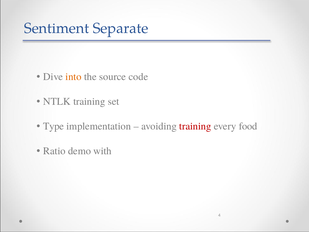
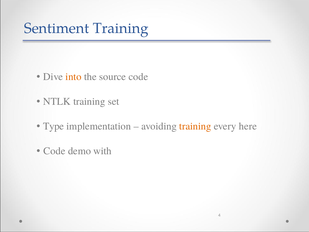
Sentiment Separate: Separate -> Training
training at (195, 126) colour: red -> orange
food: food -> here
Ratio at (54, 151): Ratio -> Code
